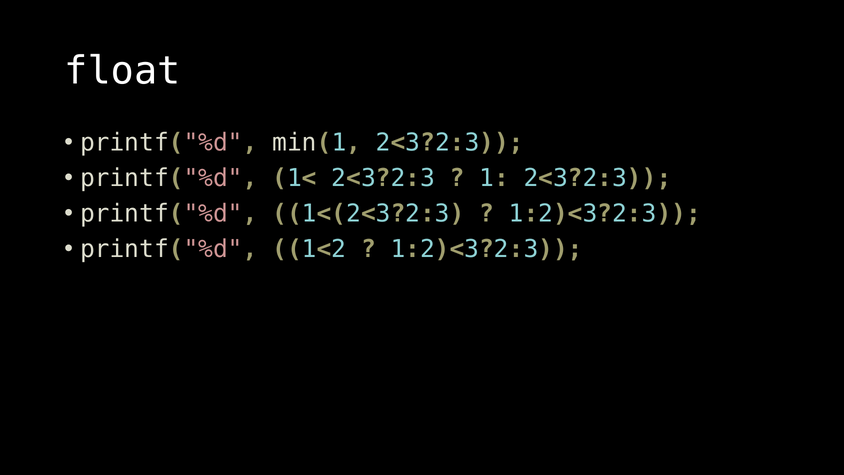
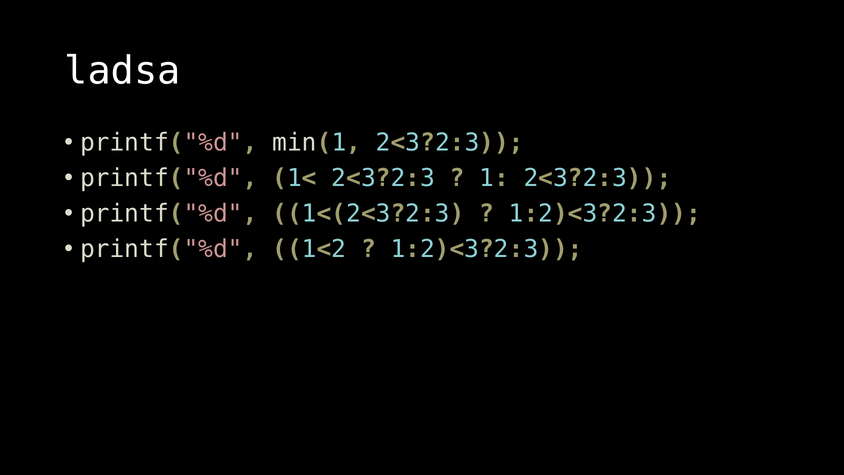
float: float -> ladsa
